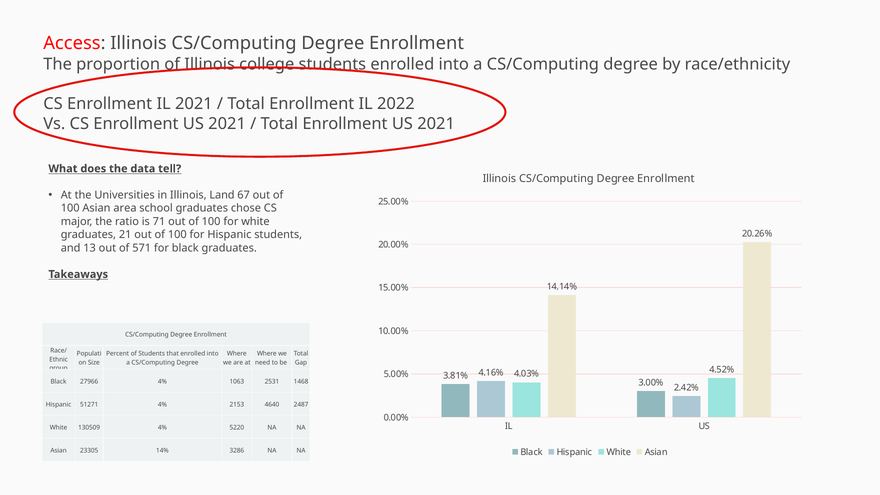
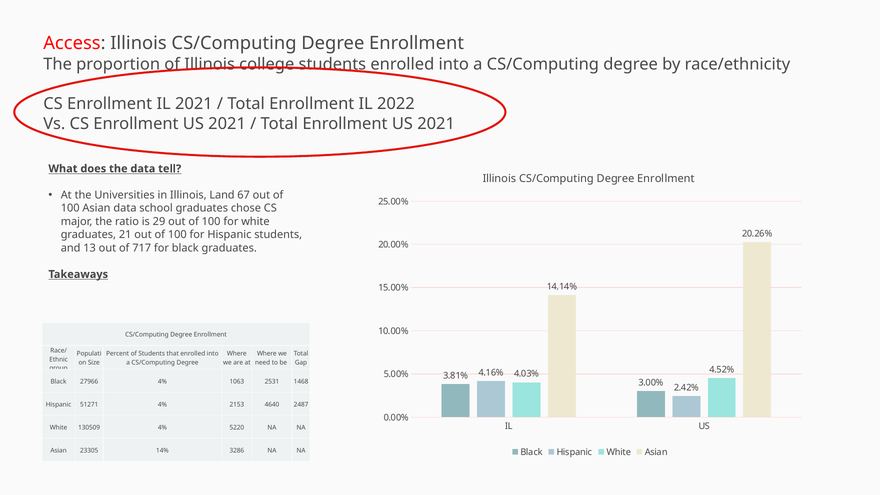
Asian area: area -> data
71: 71 -> 29
571: 571 -> 717
